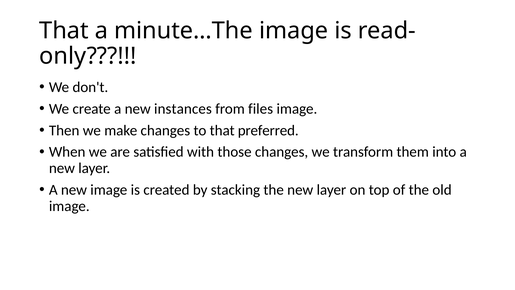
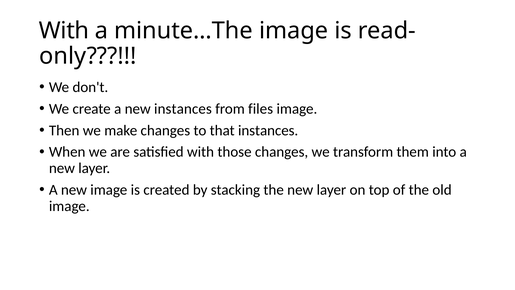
That at (64, 31): That -> With
that preferred: preferred -> instances
